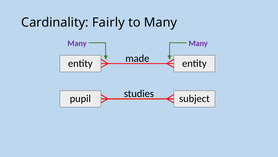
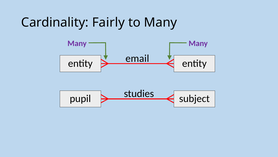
made: made -> email
